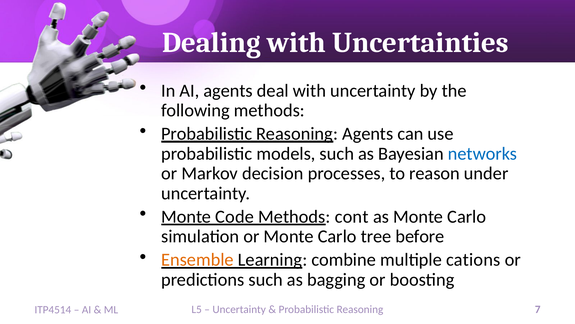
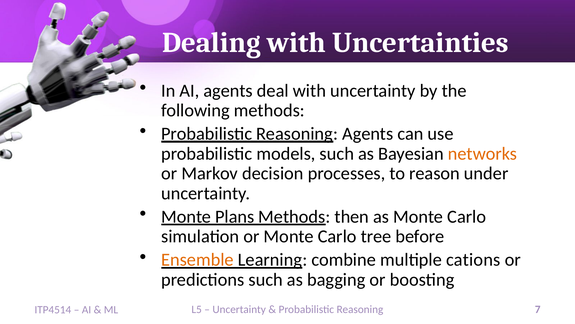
networks colour: blue -> orange
Code: Code -> Plans
cont: cont -> then
